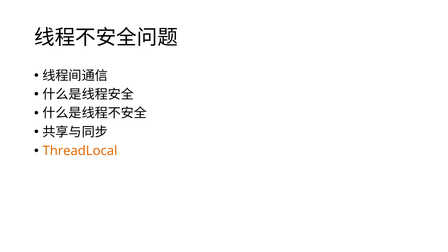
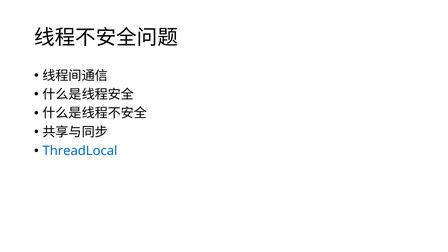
ThreadLocal colour: orange -> blue
